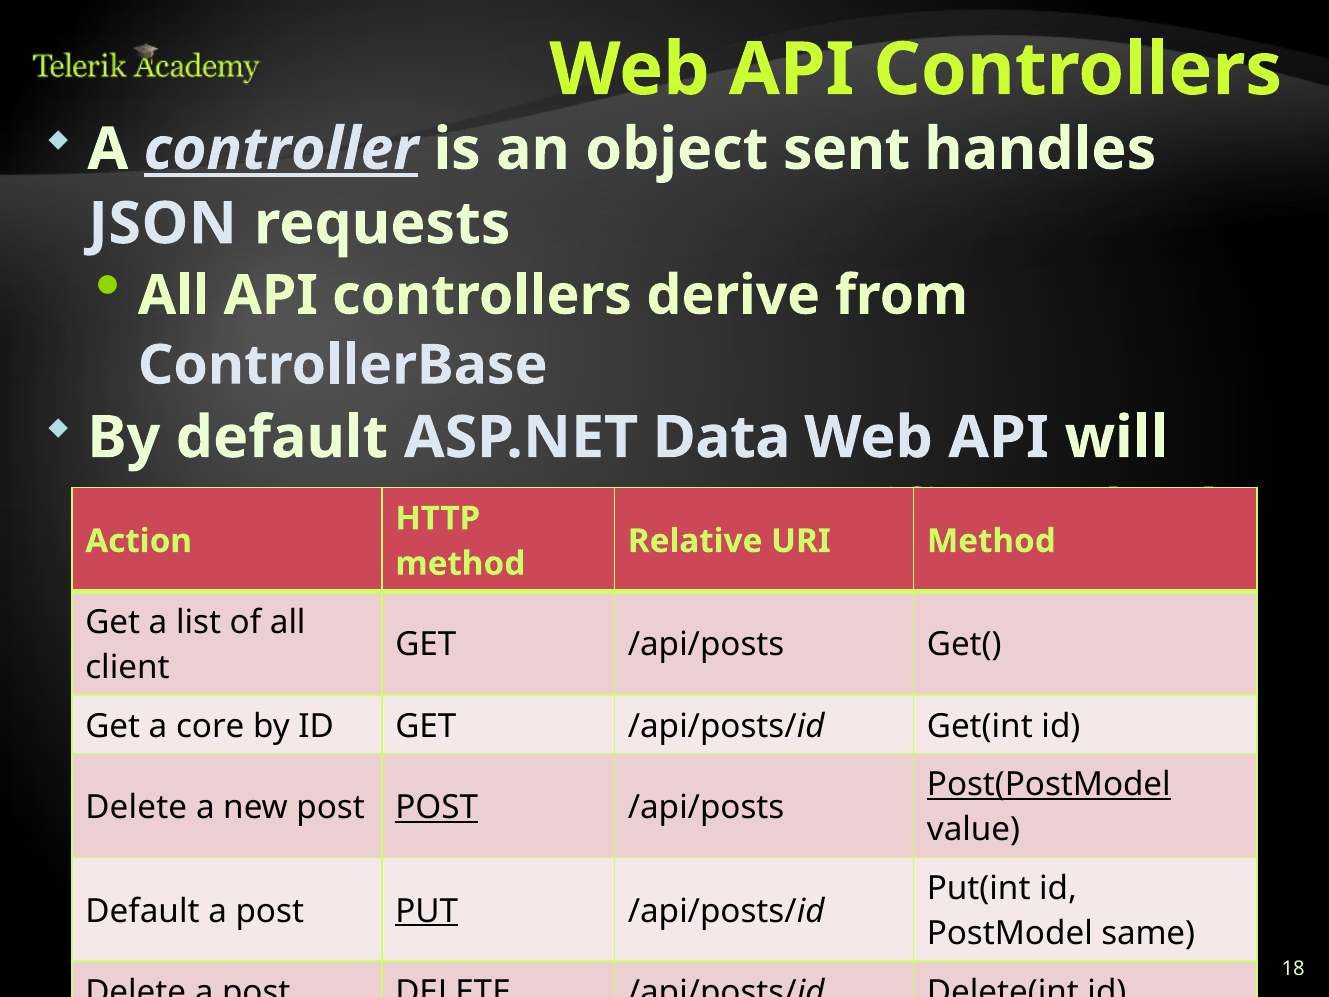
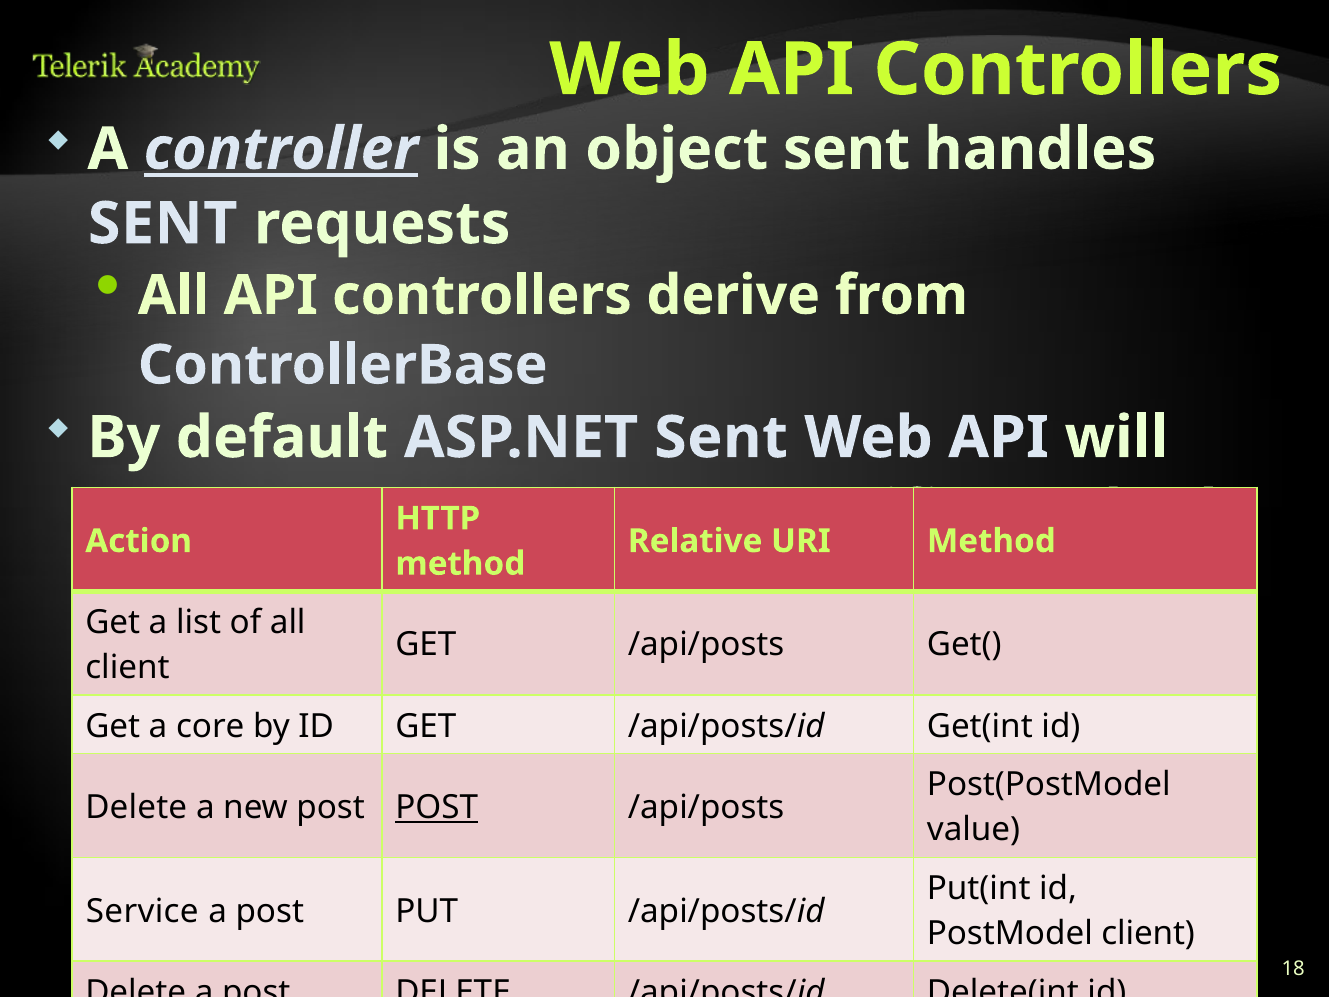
JSON at (163, 224): JSON -> SENT
ASP.NET Data: Data -> Sent
Post(PostModel underline: present -> none
Default at (142, 911): Default -> Service
PUT underline: present -> none
PostModel same: same -> client
